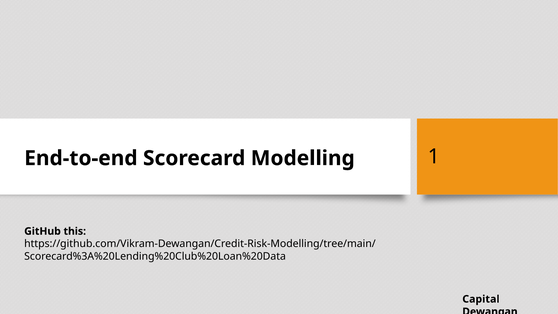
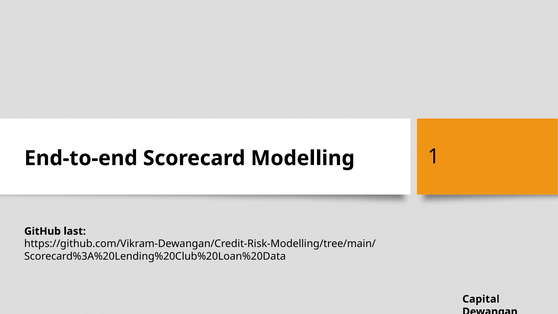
this: this -> last
